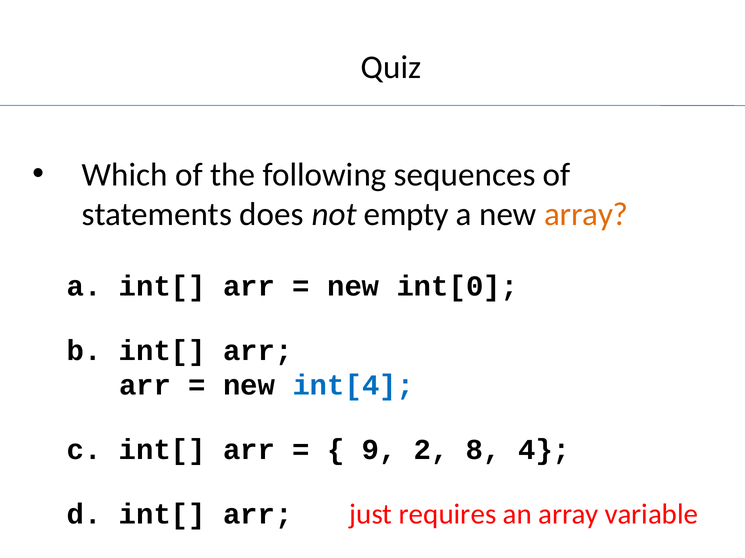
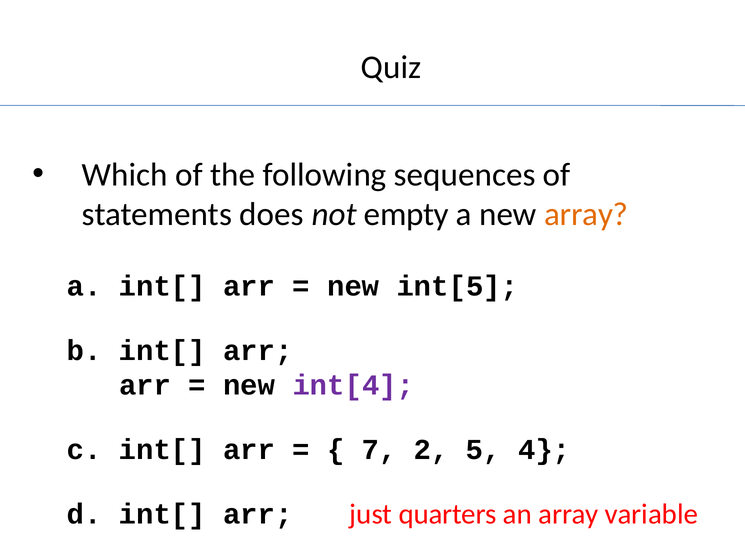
int[0: int[0 -> int[5
int[4 colour: blue -> purple
9: 9 -> 7
8: 8 -> 5
requires: requires -> quarters
